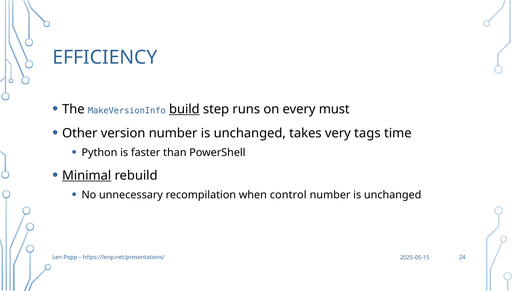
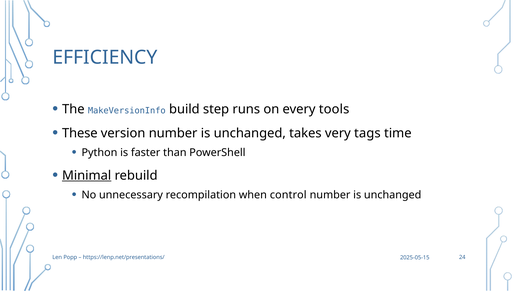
build underline: present -> none
must: must -> tools
Other: Other -> These
